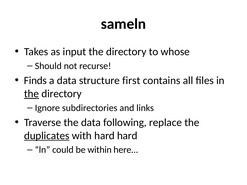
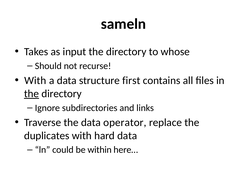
Finds at (35, 81): Finds -> With
following: following -> operator
duplicates underline: present -> none
hard hard: hard -> data
